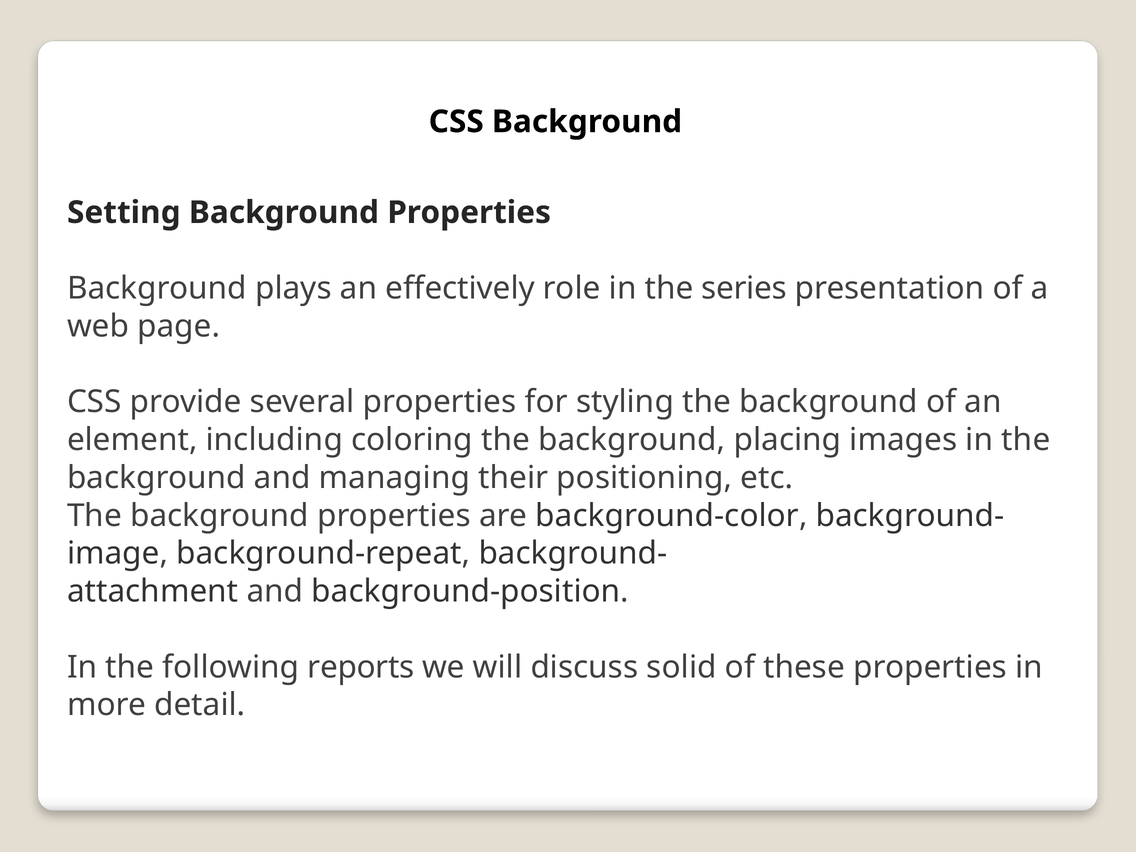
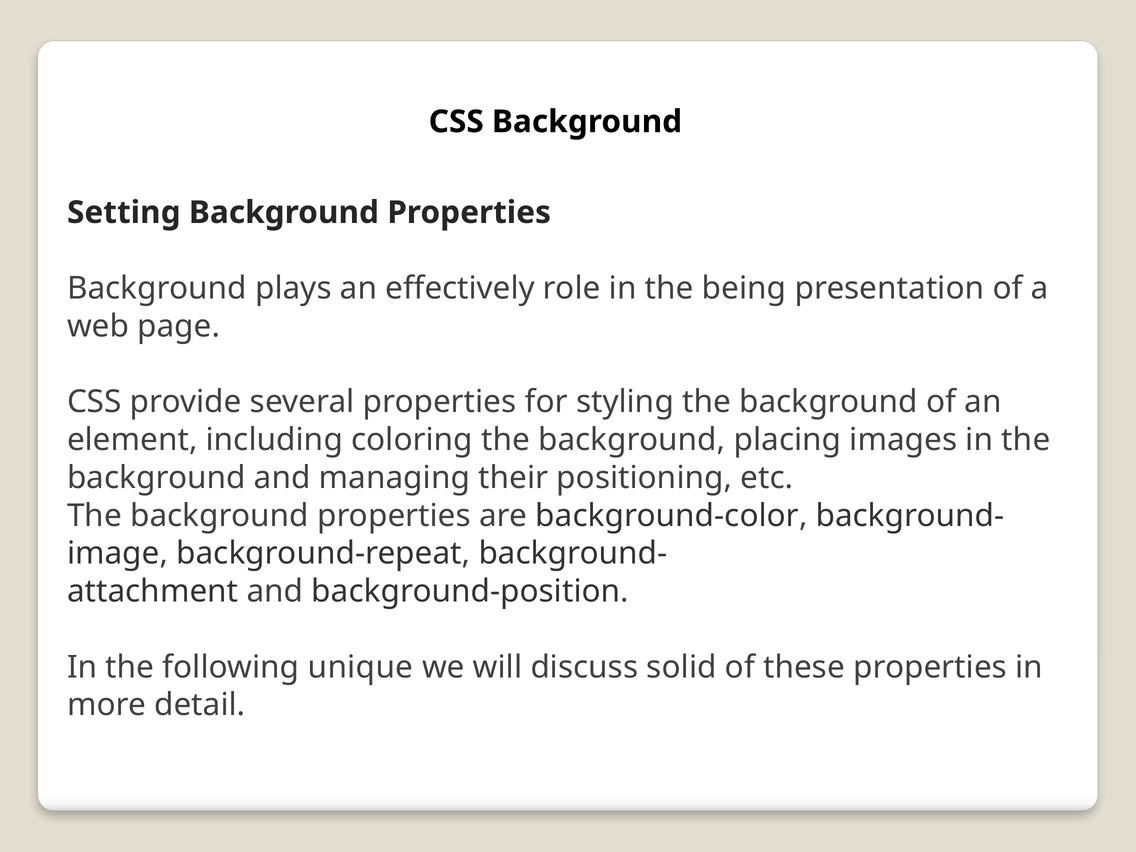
series: series -> being
reports: reports -> unique
